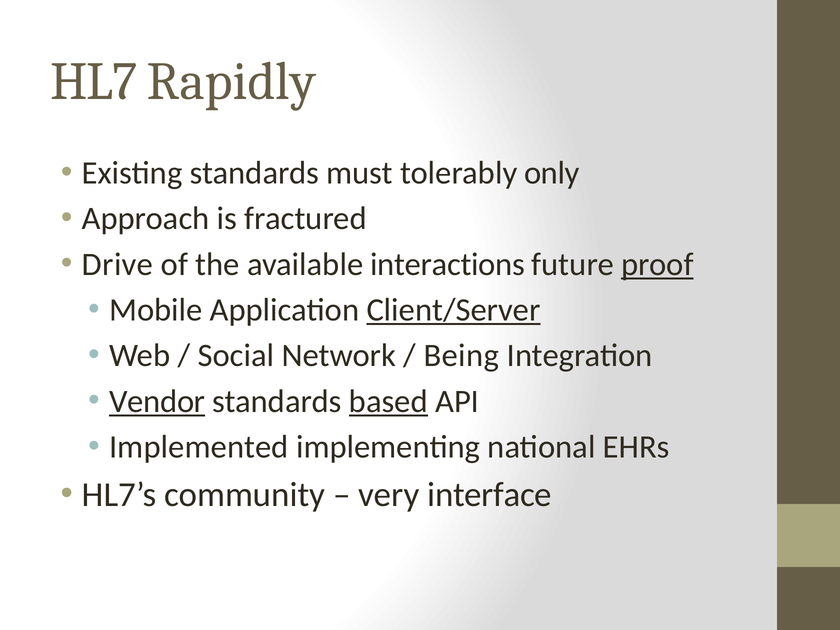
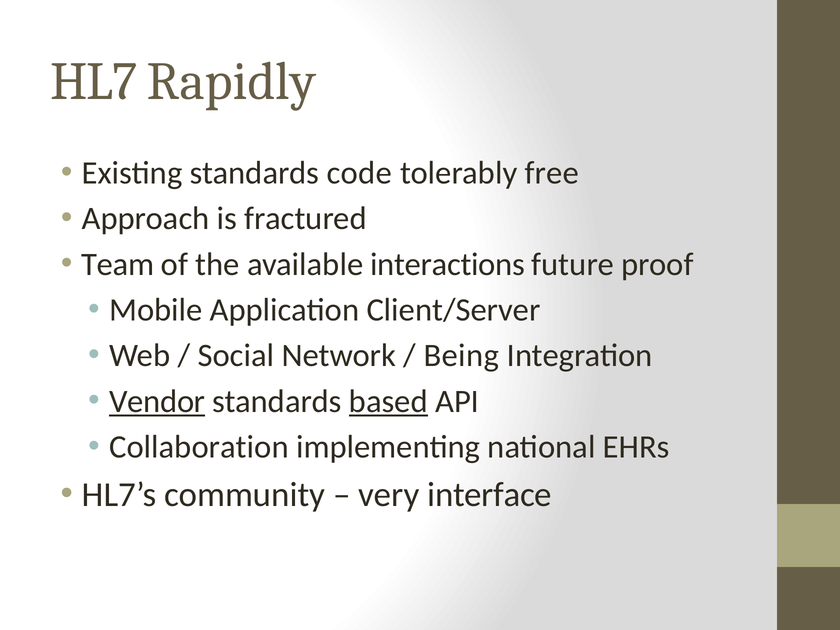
must: must -> code
only: only -> free
Drive: Drive -> Team
proof underline: present -> none
Client/Server underline: present -> none
Implemented: Implemented -> Collaboration
